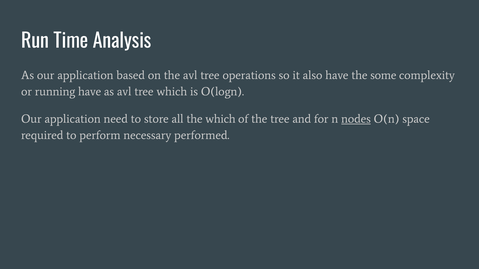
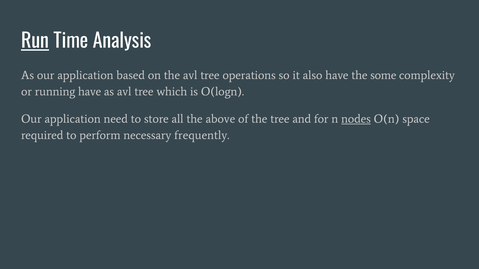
Run underline: none -> present
the which: which -> above
performed: performed -> frequently
